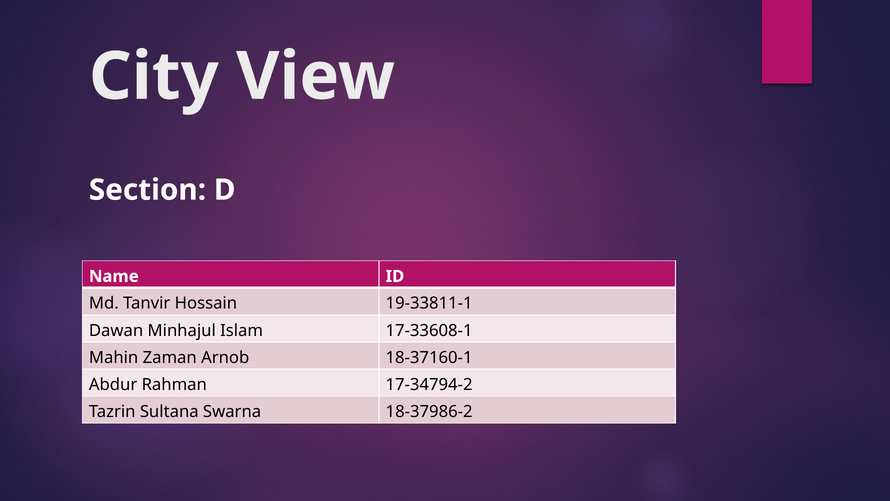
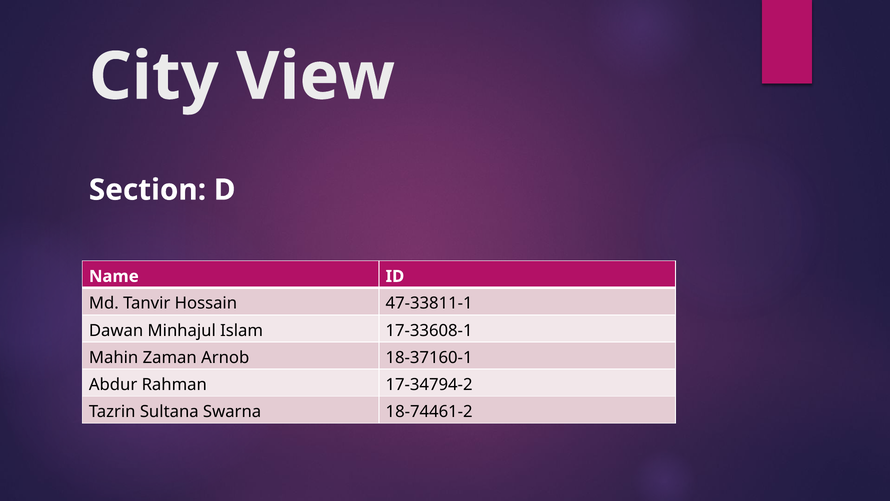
19-33811-1: 19-33811-1 -> 47-33811-1
18-37986-2: 18-37986-2 -> 18-74461-2
